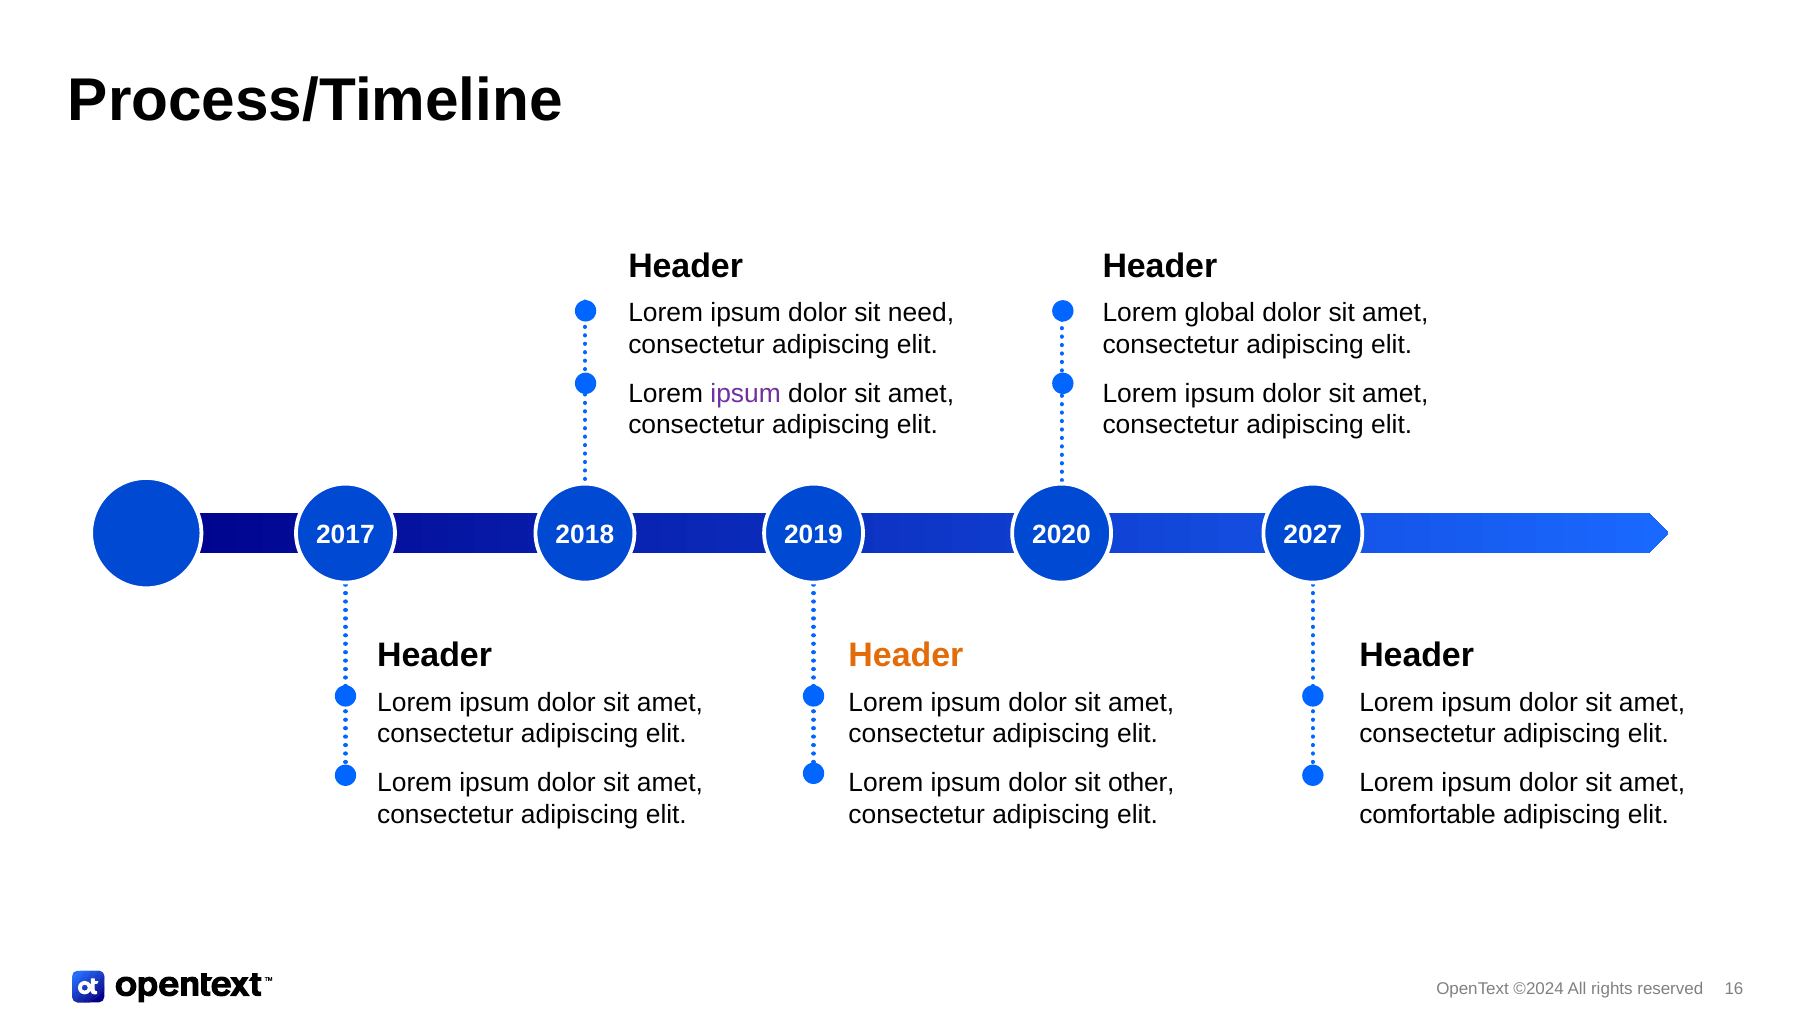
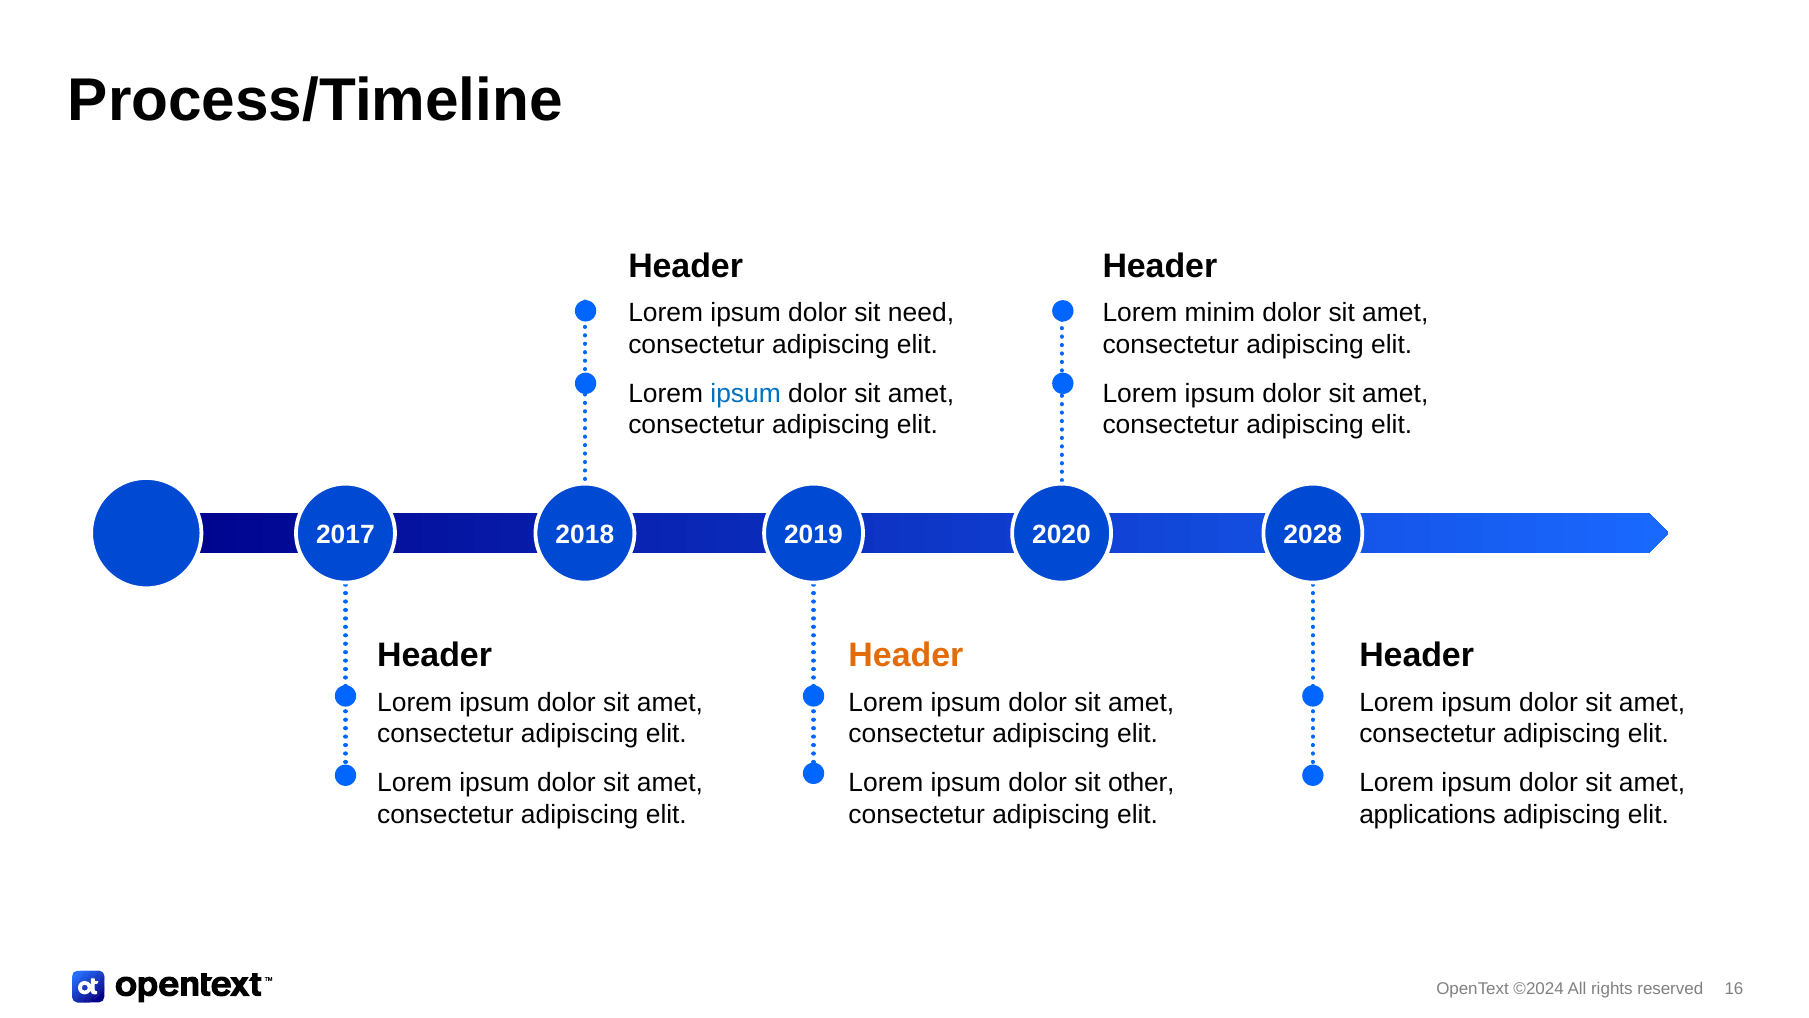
global: global -> minim
ipsum at (746, 393) colour: purple -> blue
2027: 2027 -> 2028
comfortable: comfortable -> applications
